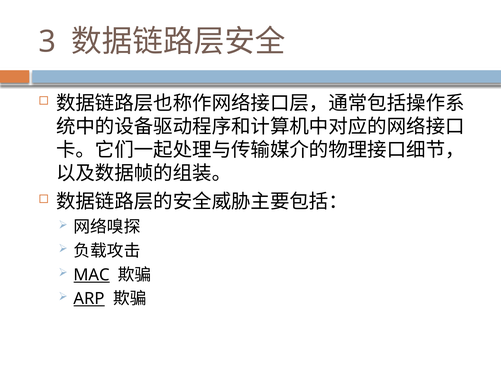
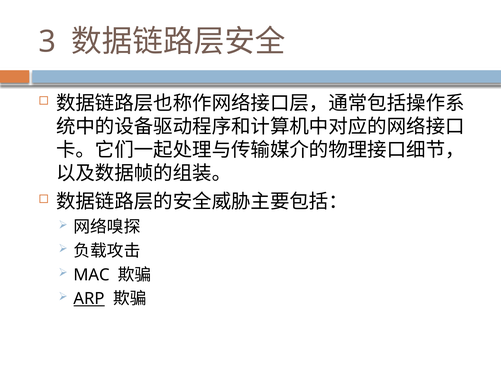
MAC underline: present -> none
